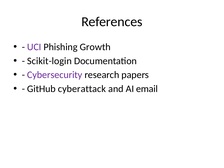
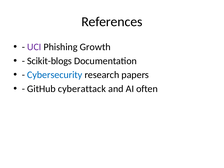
Scikit-login: Scikit-login -> Scikit-blogs
Cybersecurity colour: purple -> blue
email: email -> often
